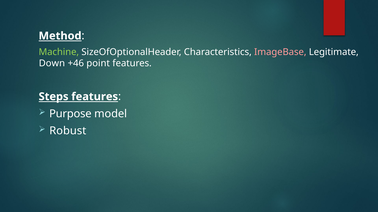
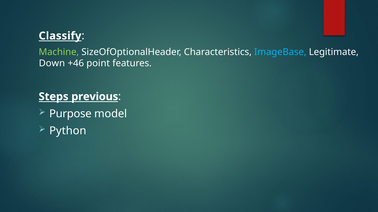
Method: Method -> Classify
ImageBase colour: pink -> light blue
Steps features: features -> previous
Robust: Robust -> Python
